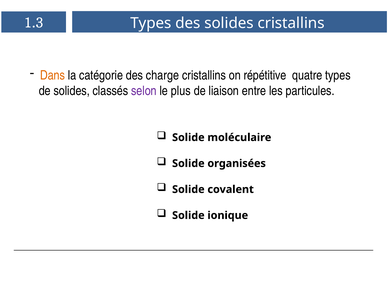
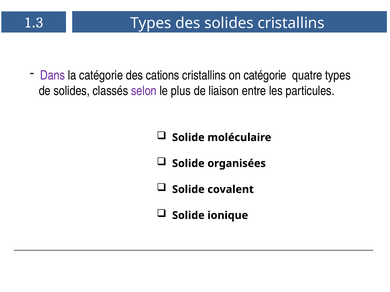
Dans colour: orange -> purple
charge: charge -> cations
on répétitive: répétitive -> catégorie
